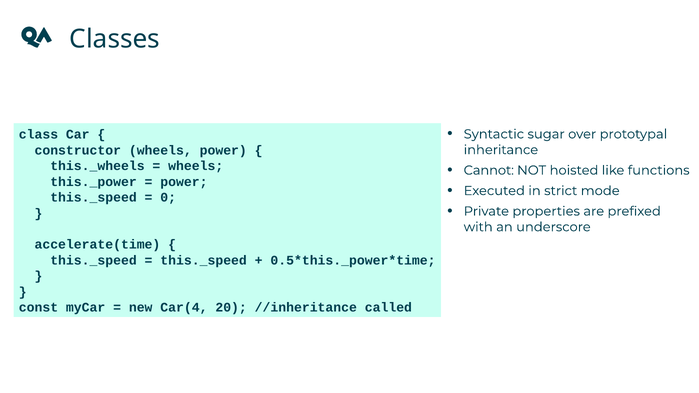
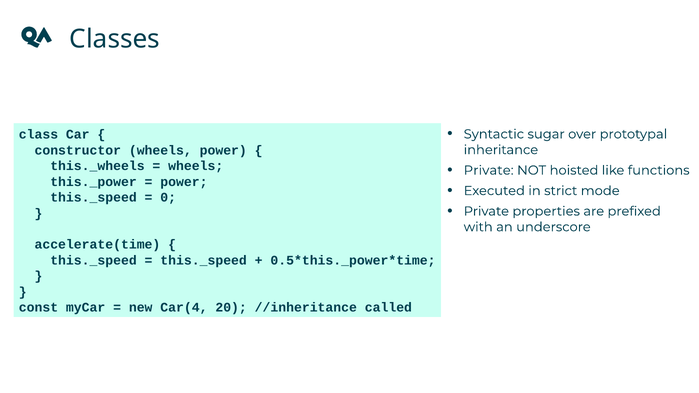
Cannot at (489, 170): Cannot -> Private
